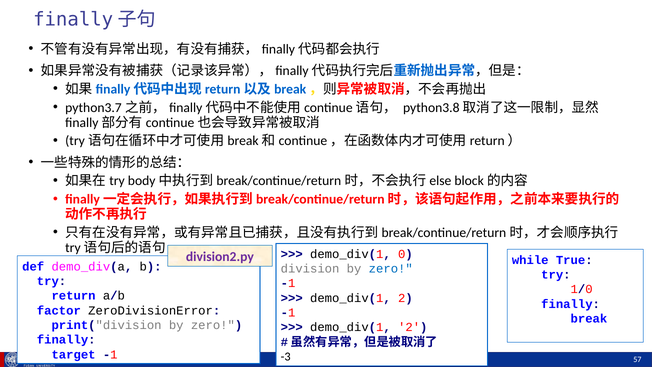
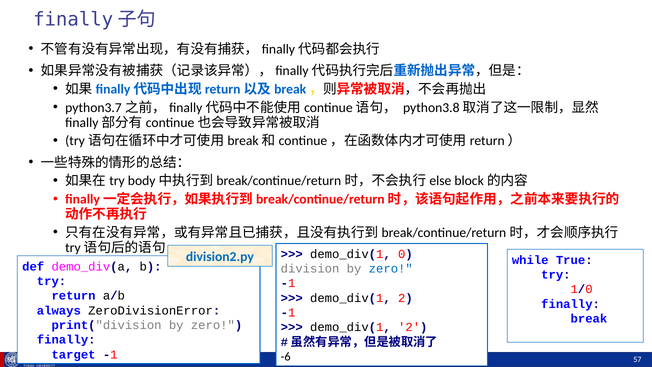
division2.py colour: purple -> blue
factor: factor -> always
-3: -3 -> -6
